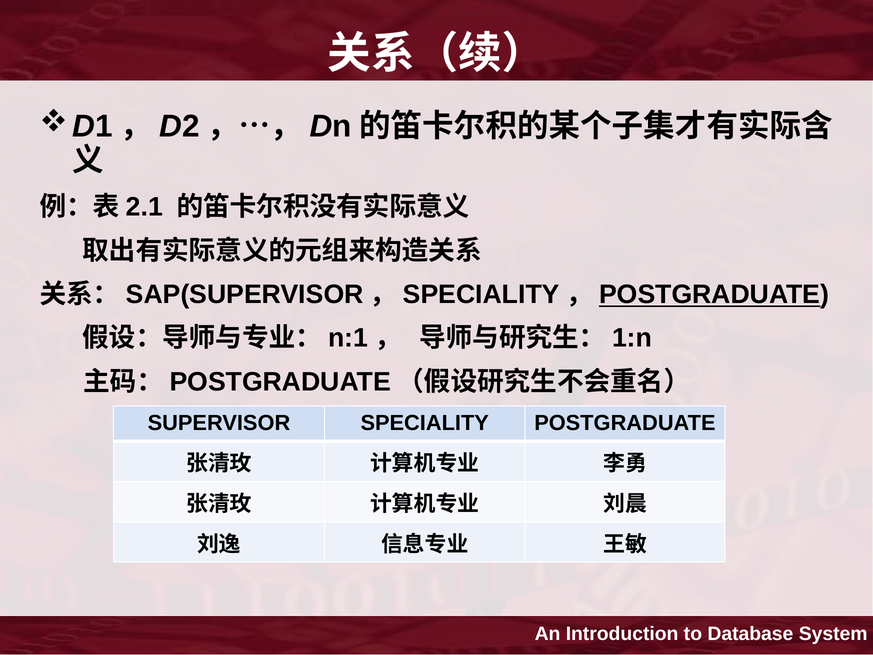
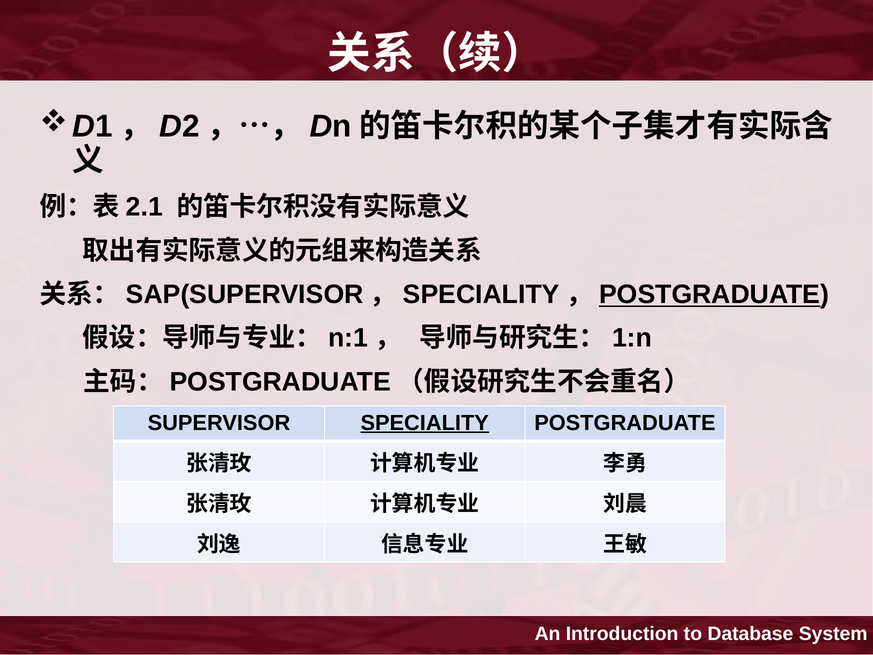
SPECIALITY underline: none -> present
